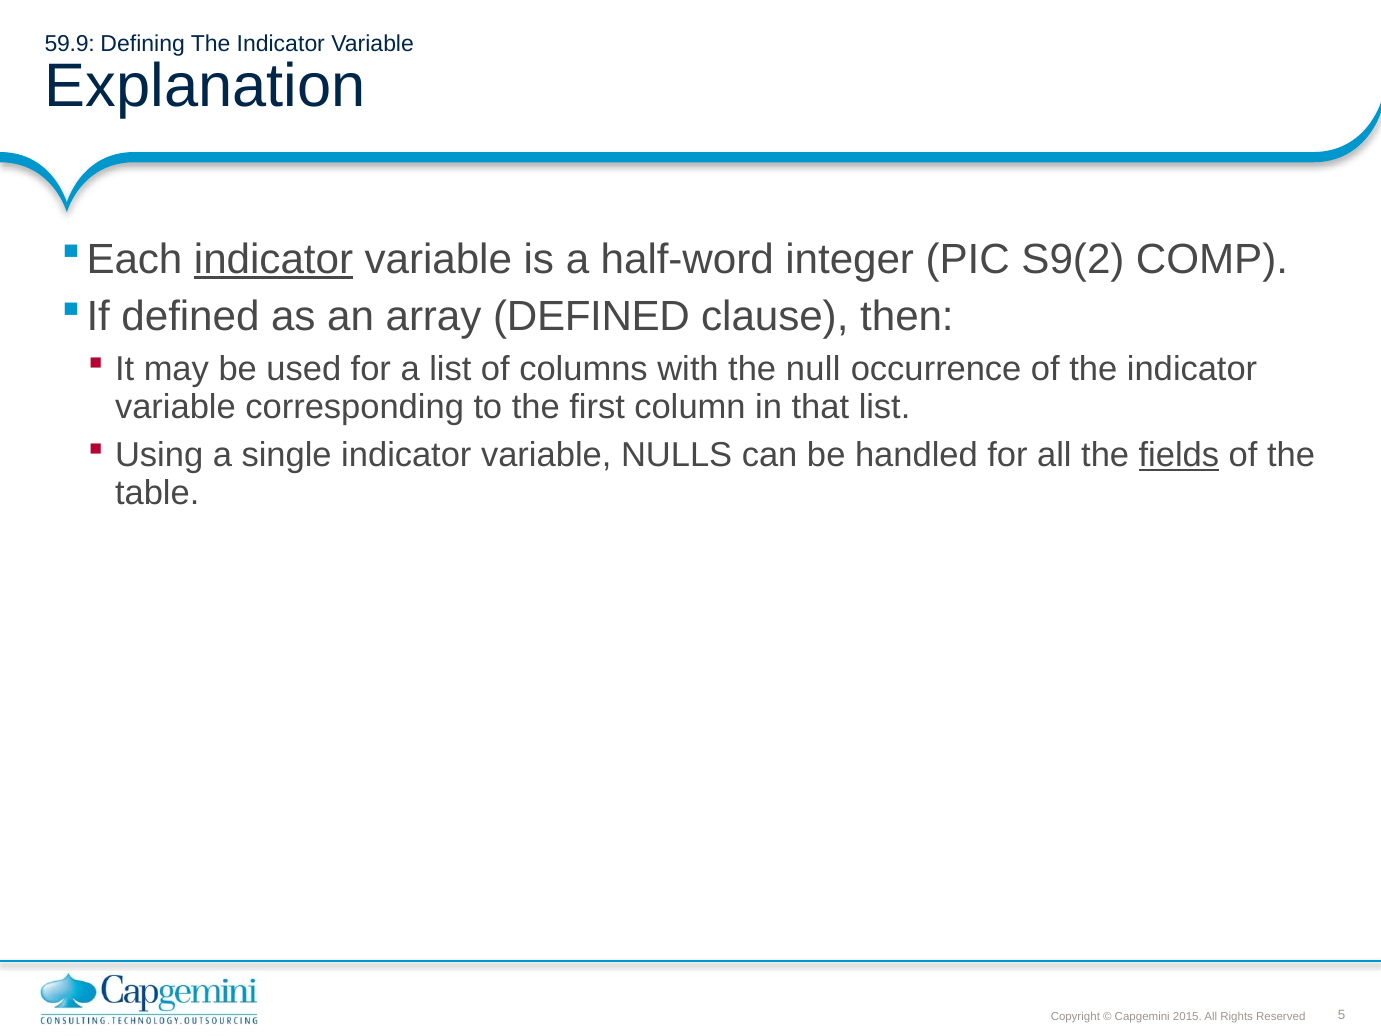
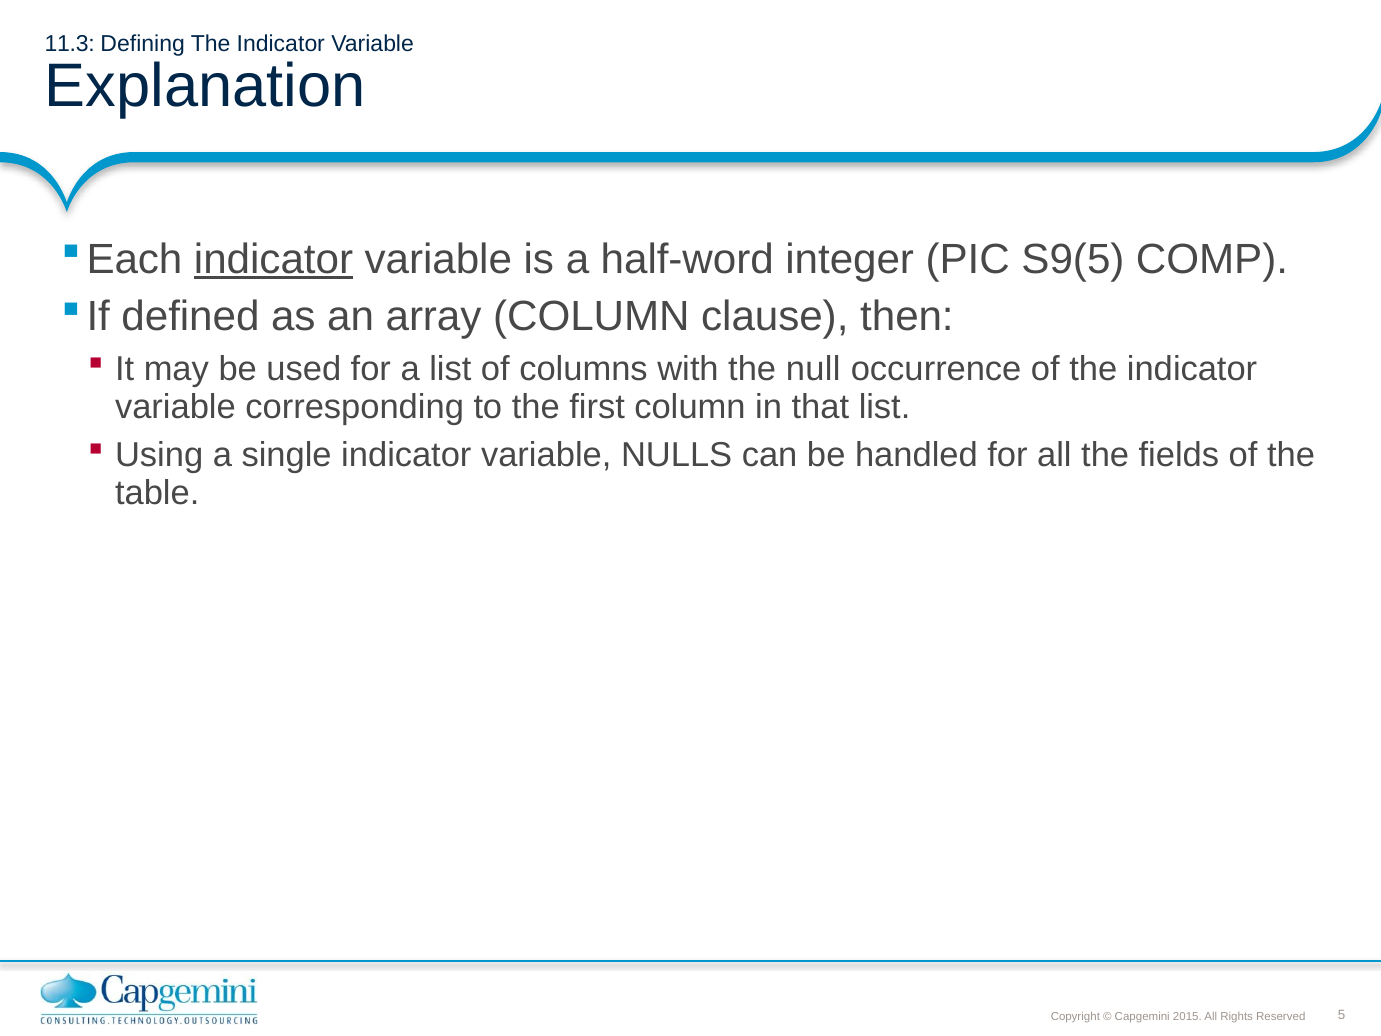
59.9: 59.9 -> 11.3
S9(2: S9(2 -> S9(5
array DEFINED: DEFINED -> COLUMN
fields underline: present -> none
